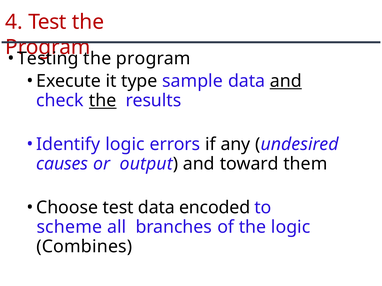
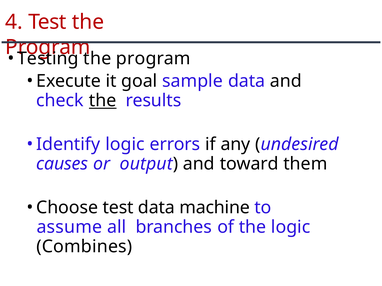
type: type -> goal
and at (286, 81) underline: present -> none
encoded: encoded -> machine
scheme: scheme -> assume
